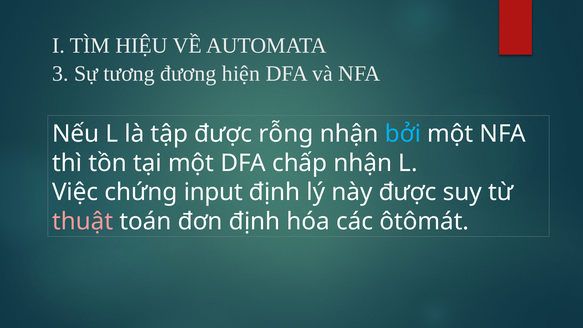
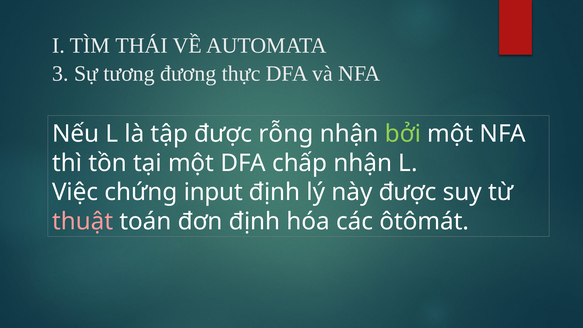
HIỆU: HIỆU -> THÁI
hiện: hiện -> thực
bởi colour: light blue -> light green
